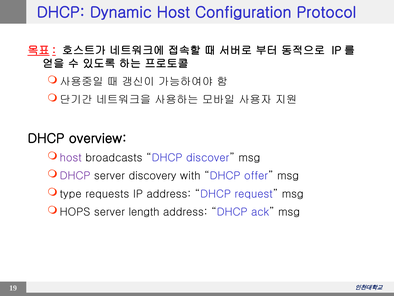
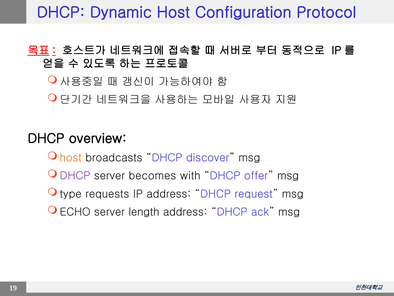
host at (71, 157) colour: purple -> orange
discovery: discovery -> becomes
HOPS: HOPS -> ECHO
